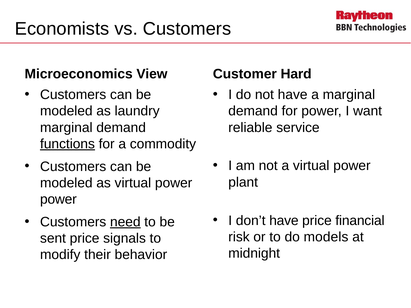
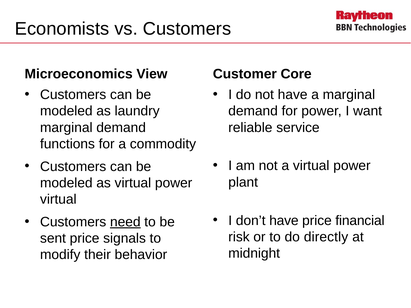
Hard: Hard -> Core
functions underline: present -> none
power at (58, 200): power -> virtual
models: models -> directly
